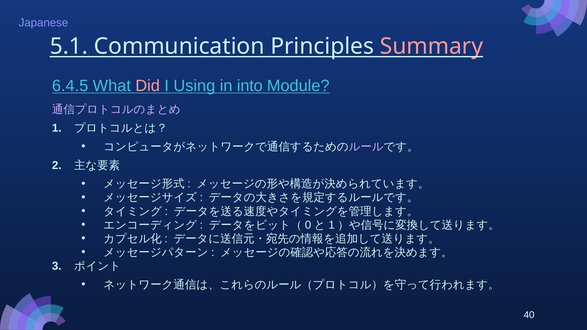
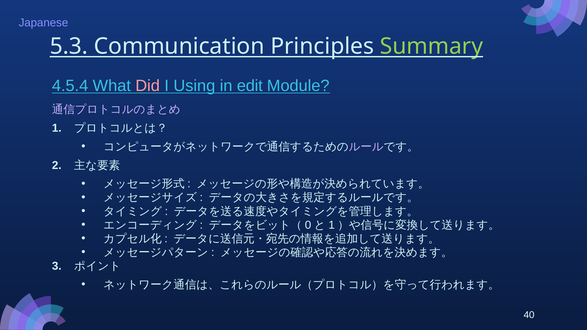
5.1: 5.1 -> 5.3
Summary colour: pink -> light green
6.4.5: 6.4.5 -> 4.5.4
into: into -> edit
